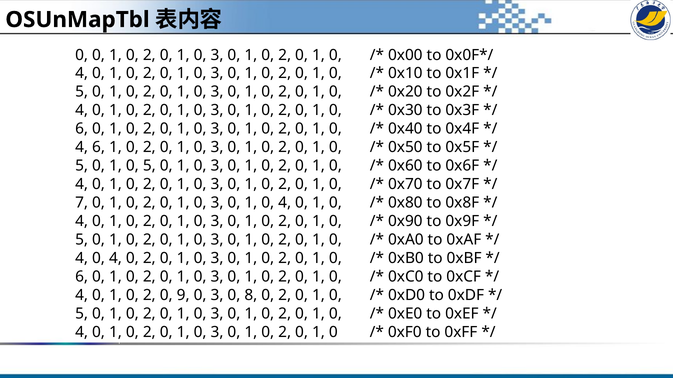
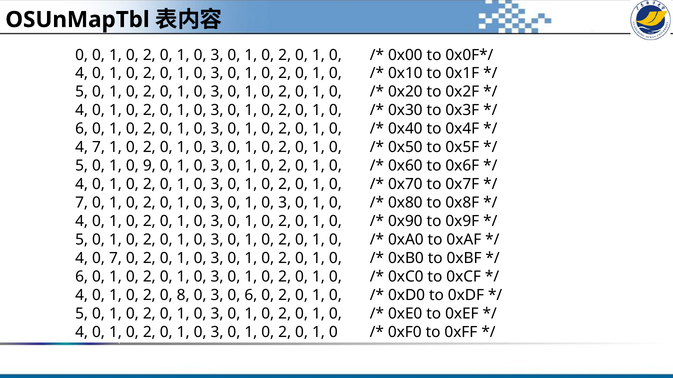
4 6: 6 -> 7
0 5: 5 -> 9
4 at (285, 203): 4 -> 3
4 0 4: 4 -> 7
9: 9 -> 8
0 8: 8 -> 6
